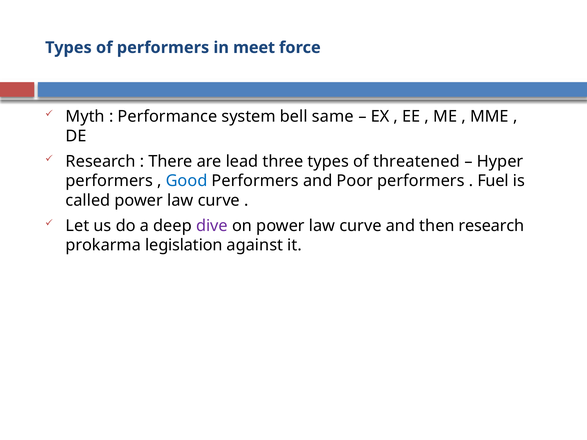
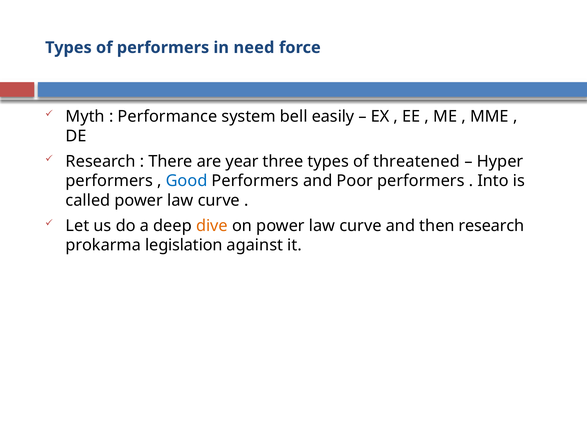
meet: meet -> need
same: same -> easily
lead: lead -> year
Fuel: Fuel -> Into
dive colour: purple -> orange
